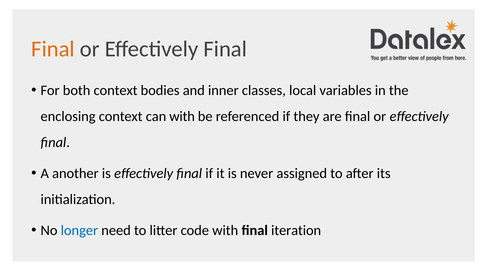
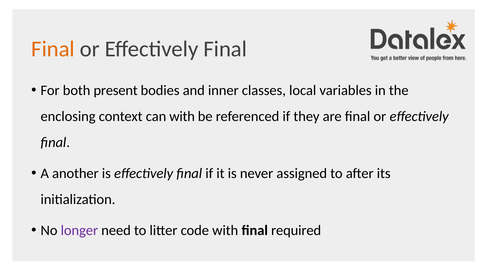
both context: context -> present
longer colour: blue -> purple
iteration: iteration -> required
